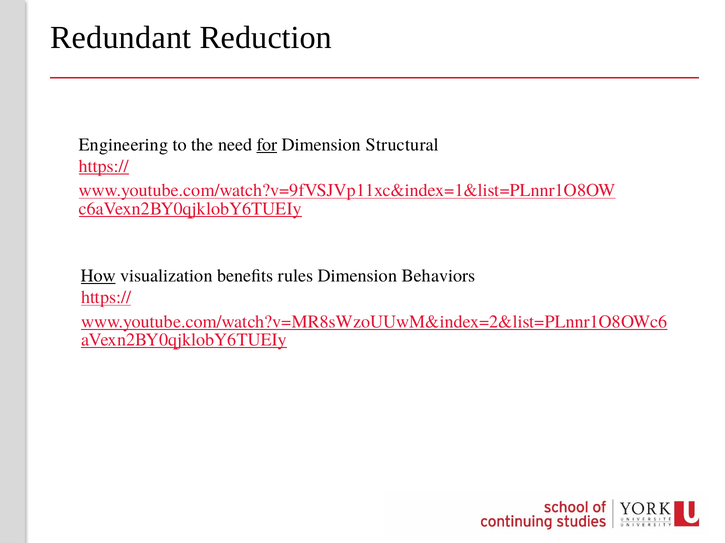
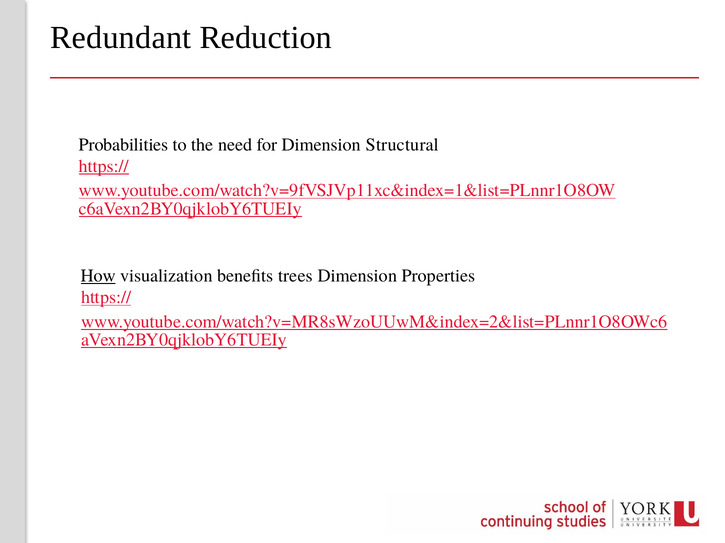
Engineering: Engineering -> Probabilities
for underline: present -> none
rules: rules -> trees
Behaviors: Behaviors -> Properties
